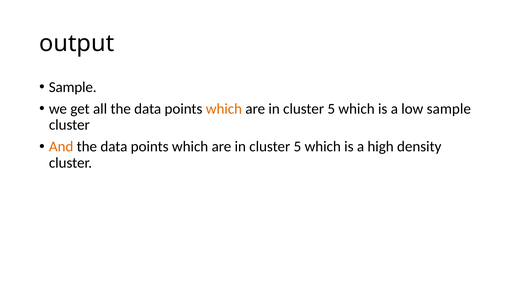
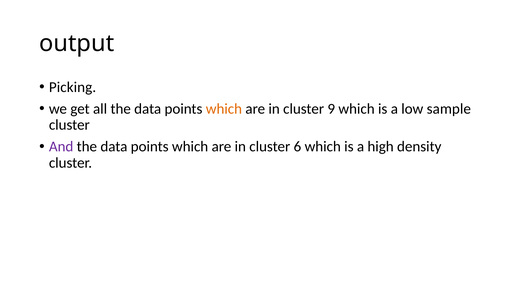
Sample at (73, 87): Sample -> Picking
5 at (331, 109): 5 -> 9
And colour: orange -> purple
5 at (297, 146): 5 -> 6
